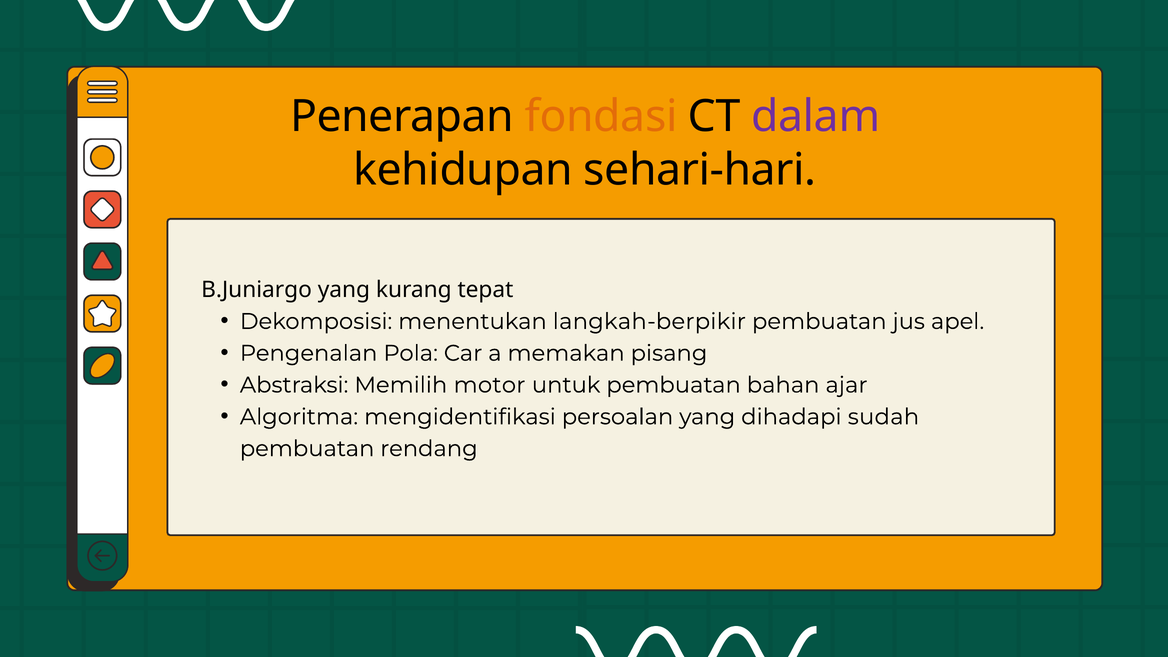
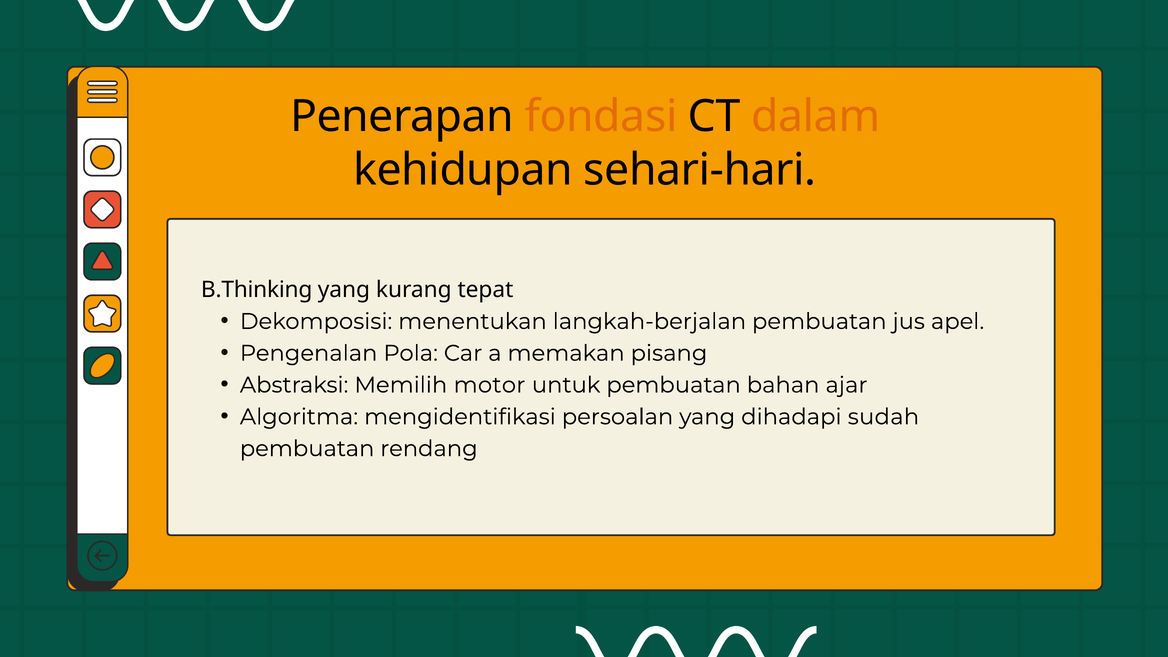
dalam colour: purple -> orange
B.Juniargo: B.Juniargo -> B.Thinking
langkah-berpikir: langkah-berpikir -> langkah-berjalan
